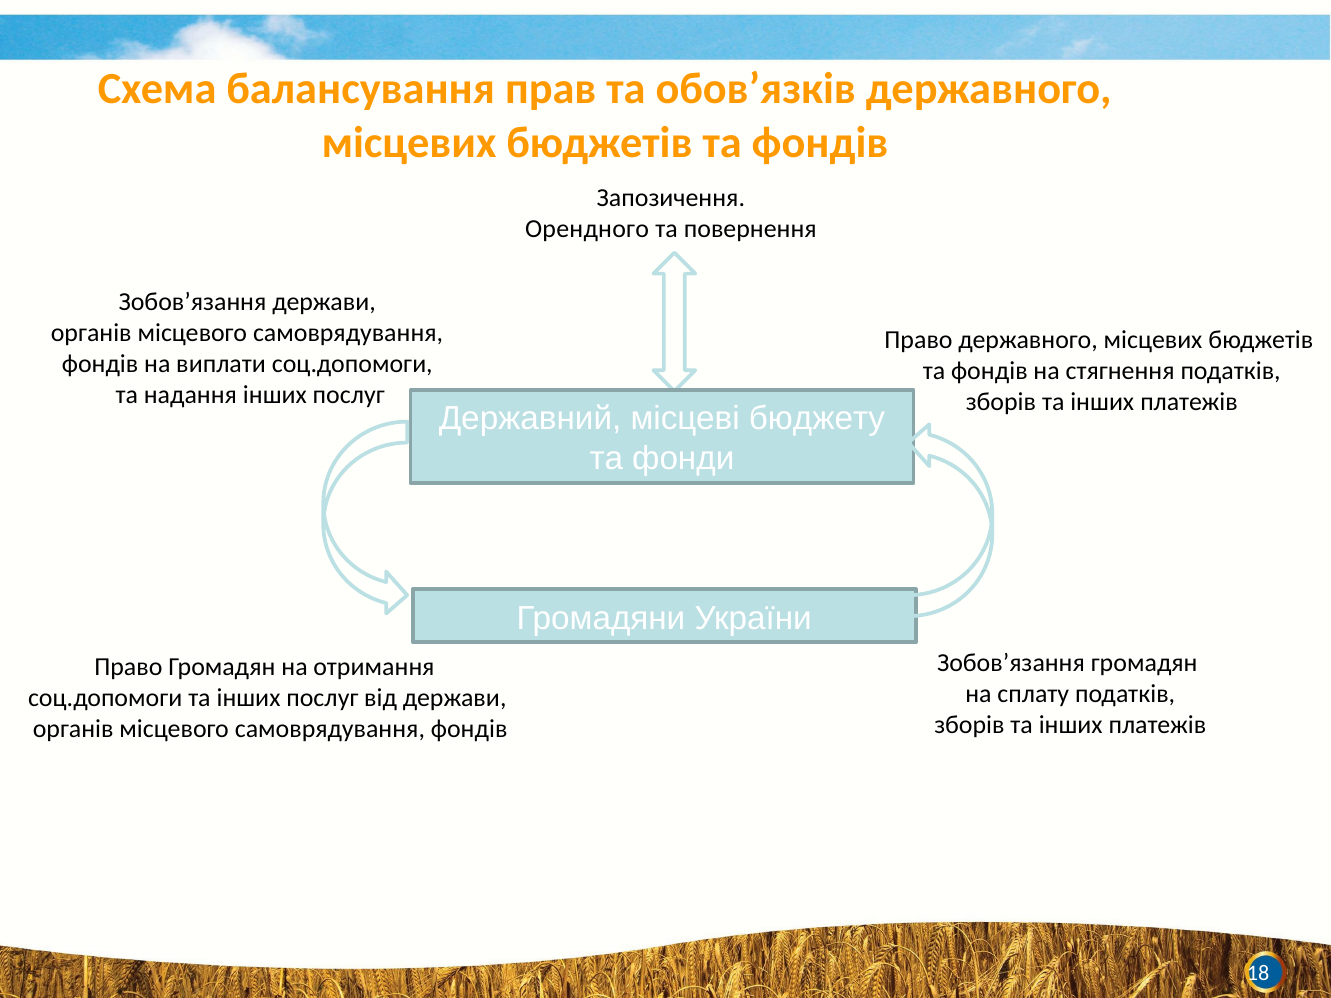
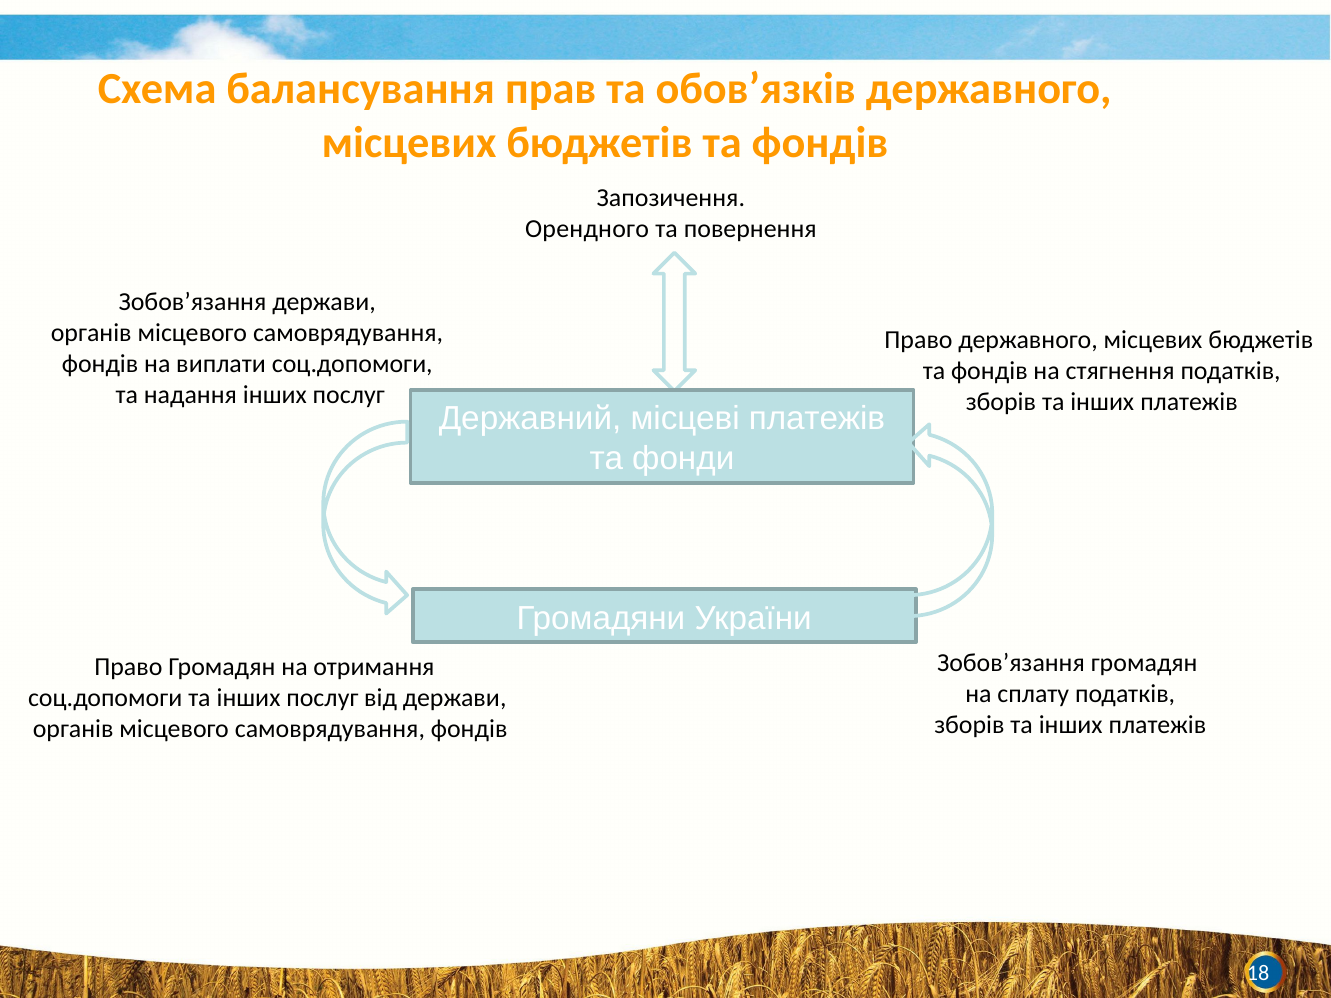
місцеві бюджету: бюджету -> платежів
